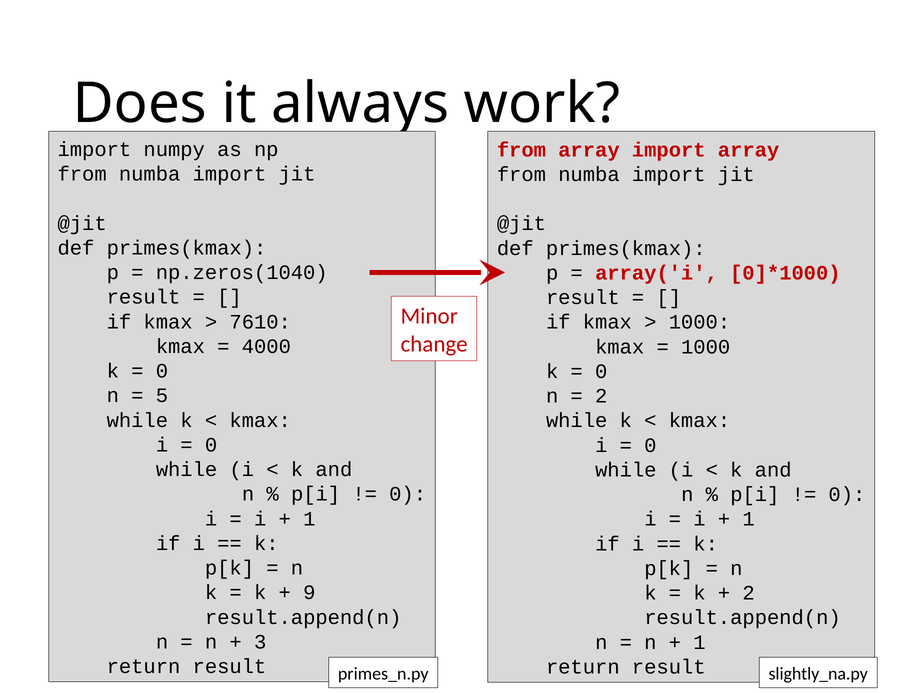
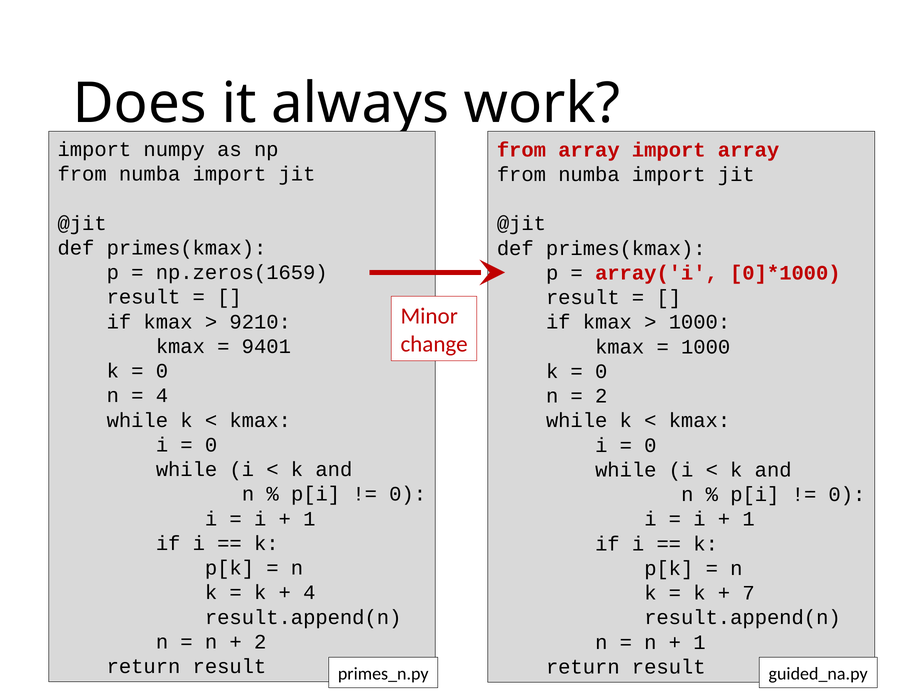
np.zeros(1040: np.zeros(1040 -> np.zeros(1659
7610: 7610 -> 9210
4000: 4000 -> 9401
5 at (162, 396): 5 -> 4
9 at (309, 593): 9 -> 4
2 at (749, 593): 2 -> 7
3 at (260, 642): 3 -> 2
slightly_na.py: slightly_na.py -> guided_na.py
